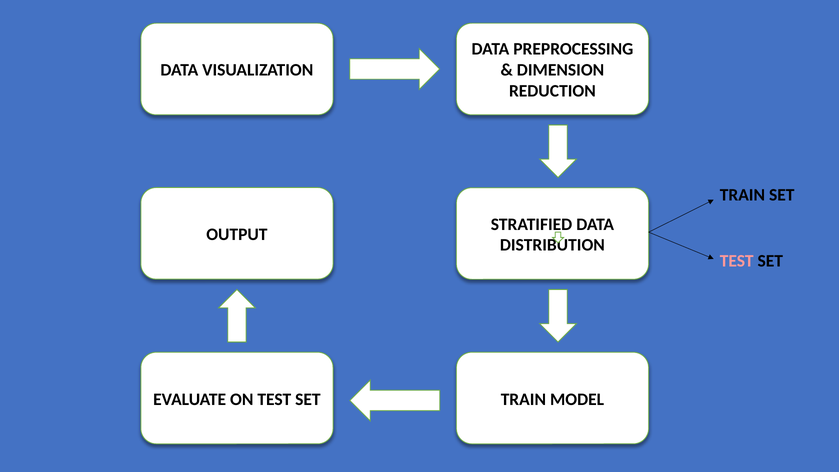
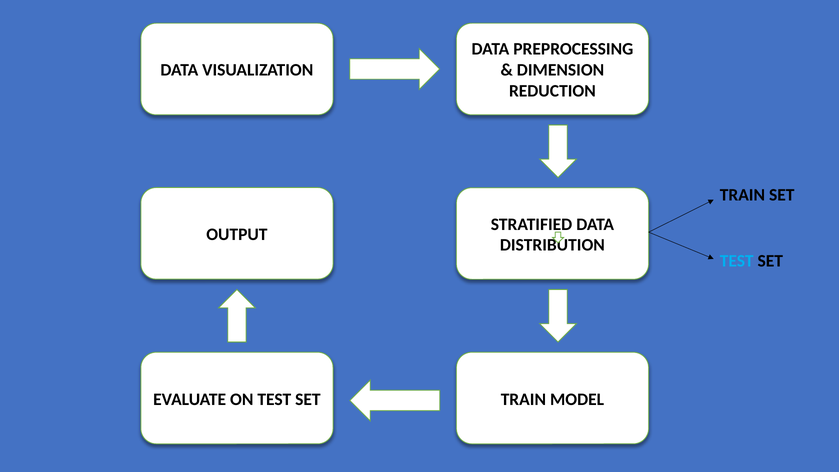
TEST at (737, 261) colour: pink -> light blue
